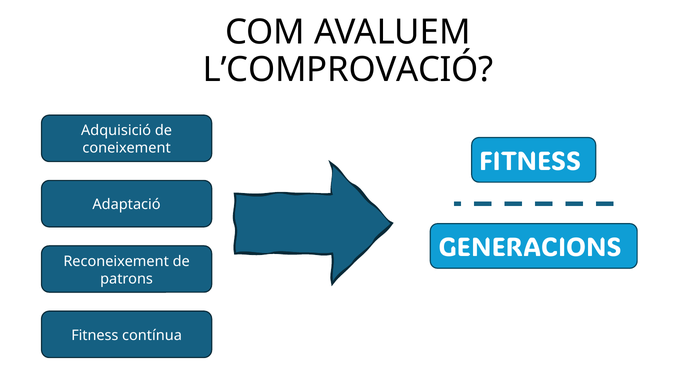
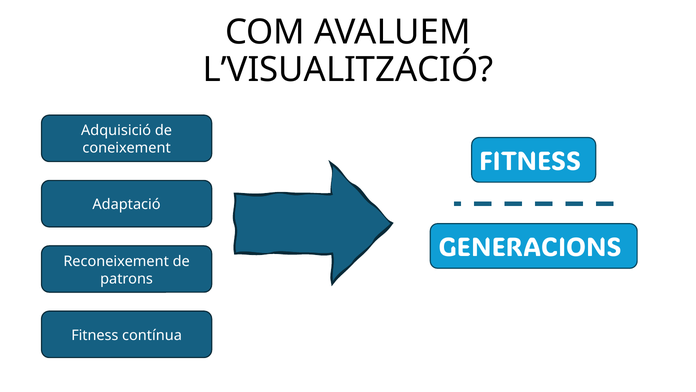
L’COMPROVACIÓ: L’COMPROVACIÓ -> L’VISUALITZACIÓ
